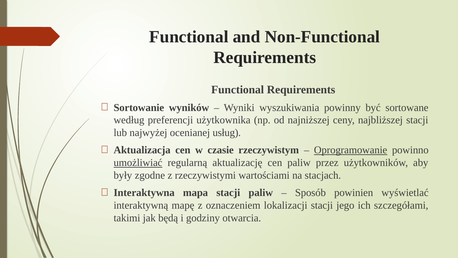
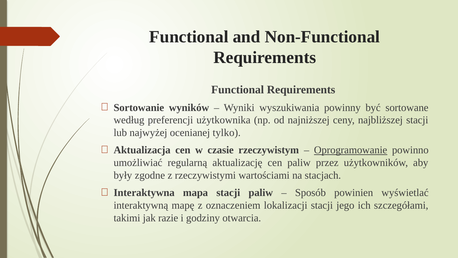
usług: usług -> tylko
umożliwiać underline: present -> none
będą: będą -> razie
